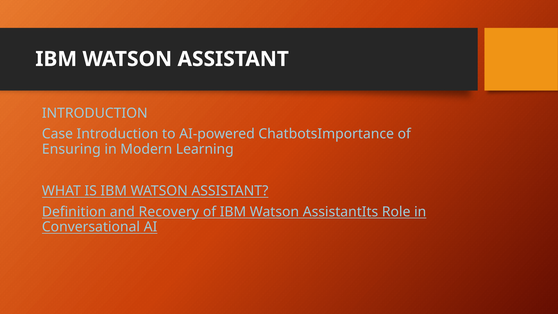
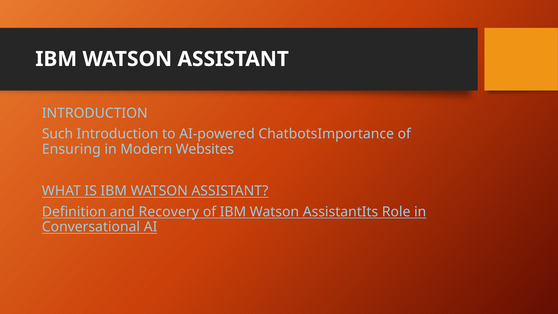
Case: Case -> Such
Learning: Learning -> Websites
